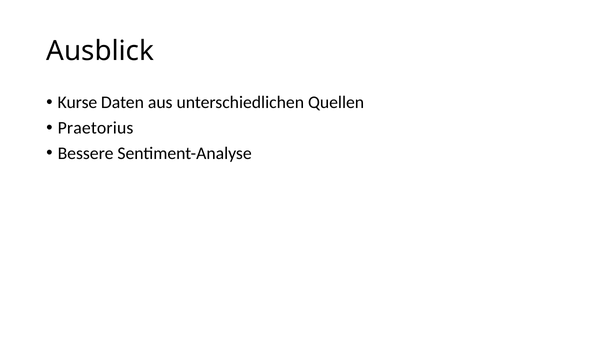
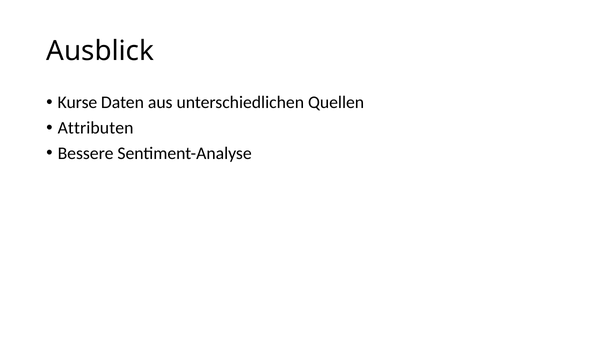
Praetorius: Praetorius -> Attributen
